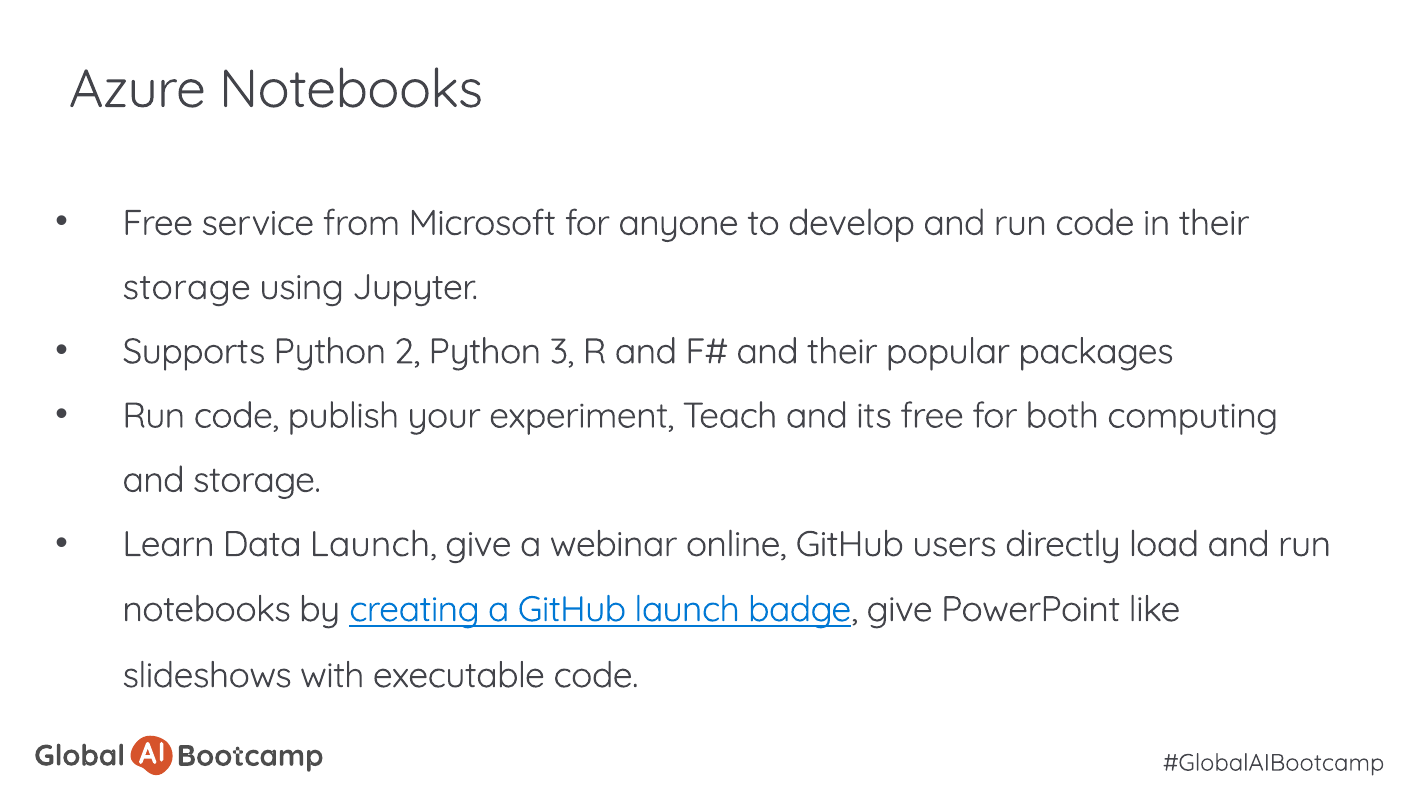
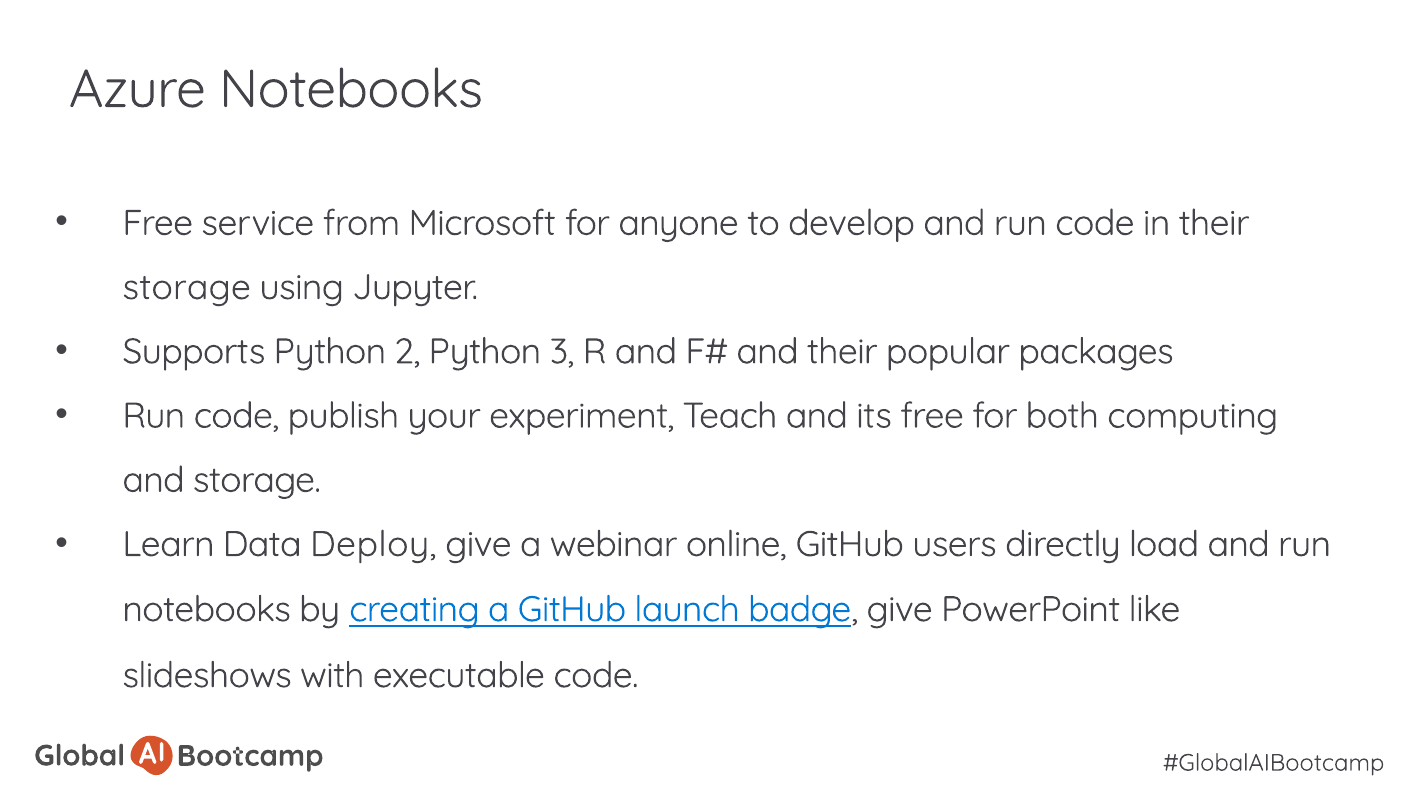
Data Launch: Launch -> Deploy
